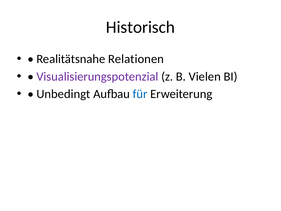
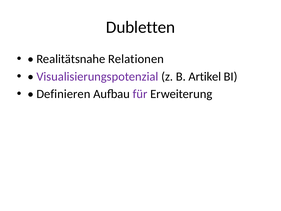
Historisch: Historisch -> Dubletten
Vielen: Vielen -> Artikel
Unbedingt: Unbedingt -> Definieren
für colour: blue -> purple
